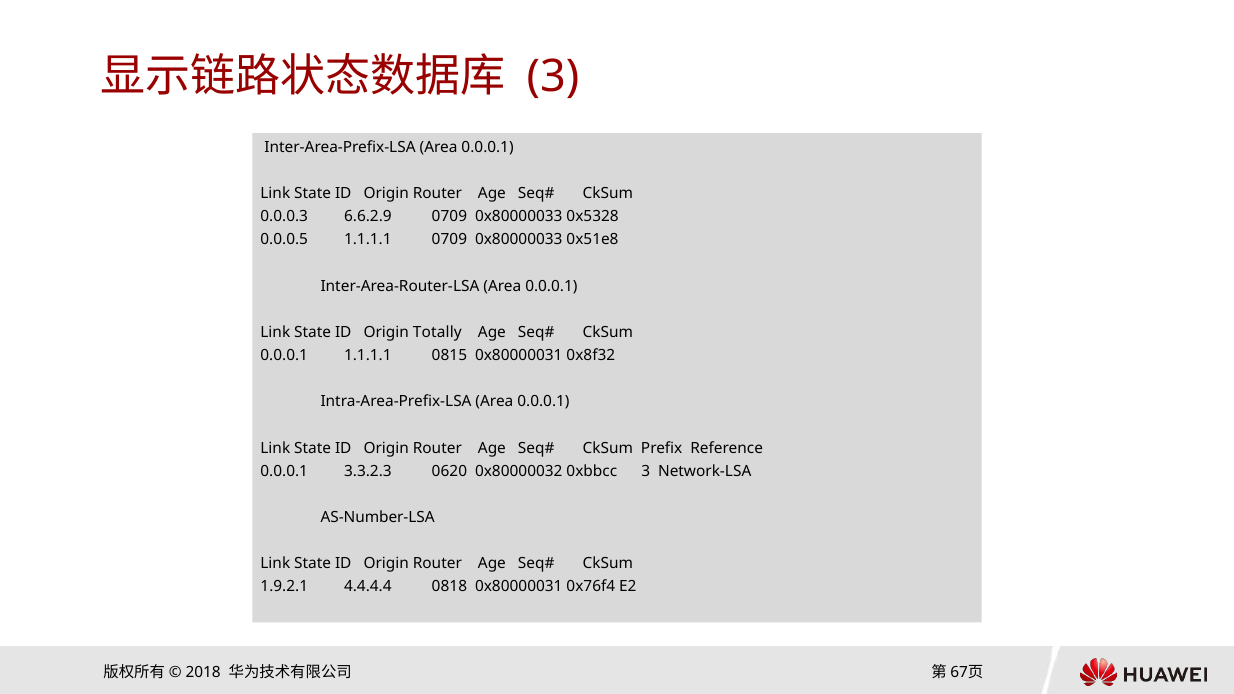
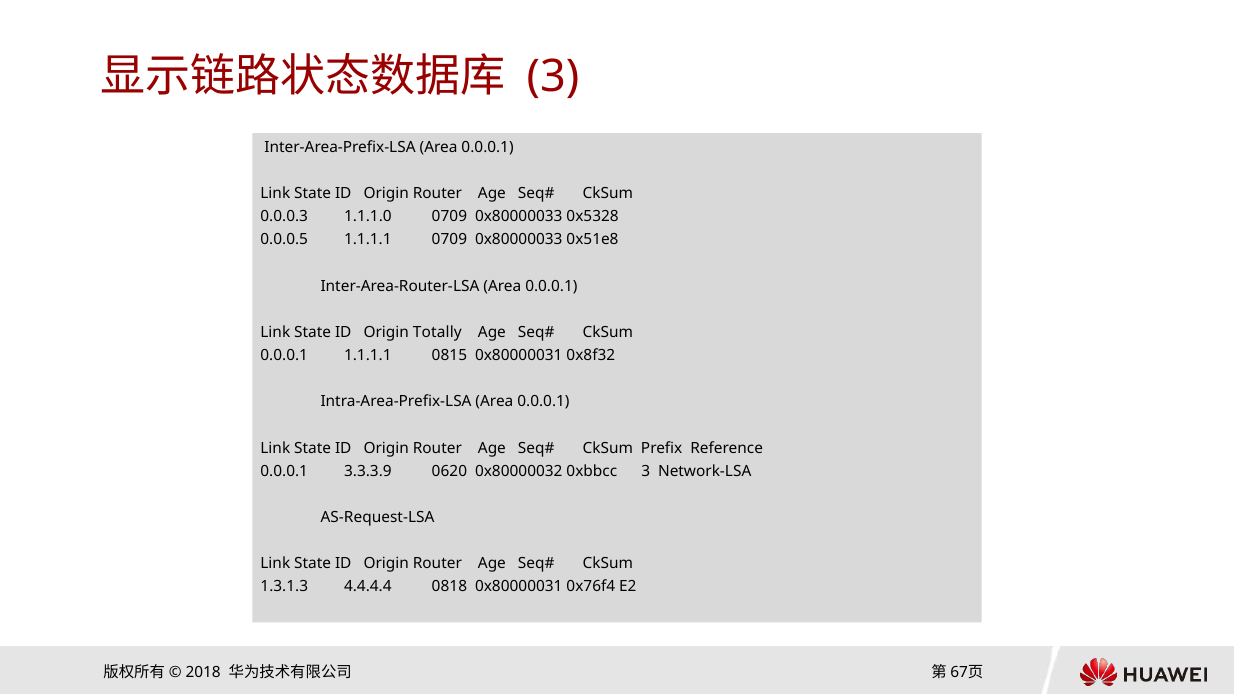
6.6.2.9: 6.6.2.9 -> 1.1.1.0
3.3.2.3: 3.3.2.3 -> 3.3.3.9
AS-Number-LSA: AS-Number-LSA -> AS-Request-LSA
1.9.2.1: 1.9.2.1 -> 1.3.1.3
